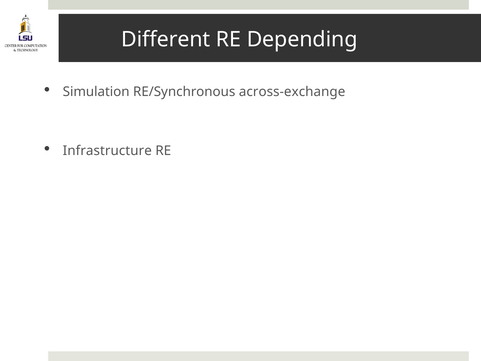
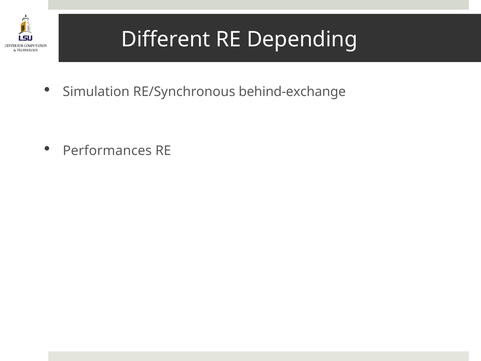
across-exchange: across-exchange -> behind-exchange
Infrastructure: Infrastructure -> Performances
